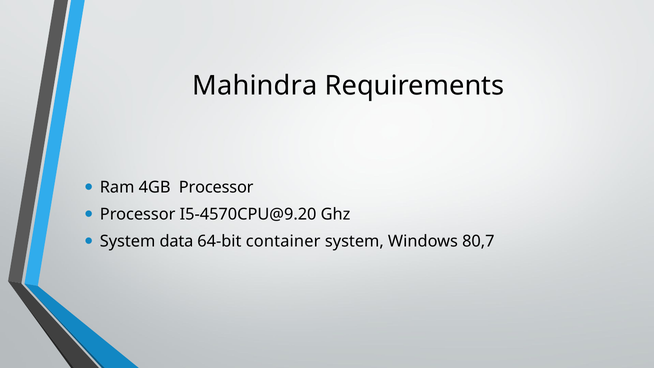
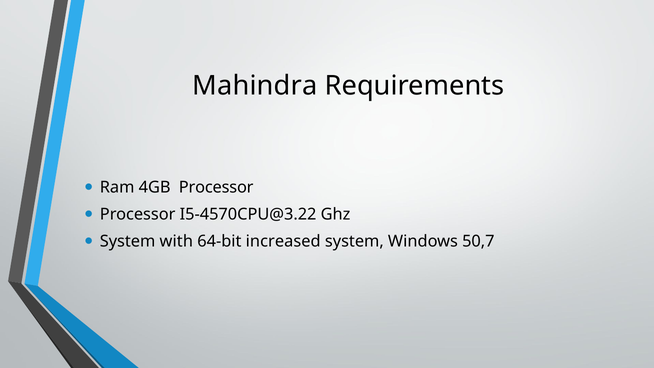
I5-4570CPU@9.20: I5-4570CPU@9.20 -> I5-4570CPU@3.22
data: data -> with
container: container -> increased
80,7: 80,7 -> 50,7
